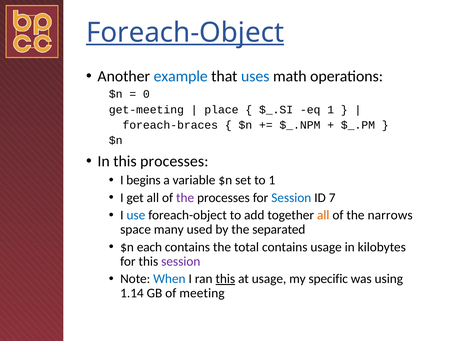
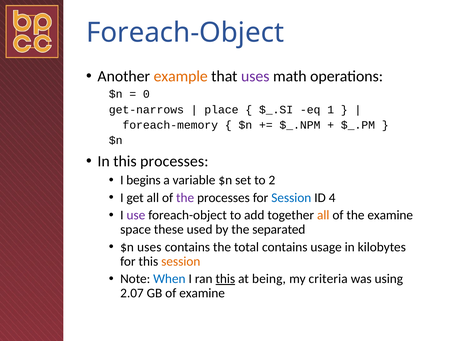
Foreach-Object at (185, 33) underline: present -> none
example colour: blue -> orange
uses at (255, 76) colour: blue -> purple
get-meeting: get-meeting -> get-narrows
foreach-braces: foreach-braces -> foreach-memory
to 1: 1 -> 2
7: 7 -> 4
use colour: blue -> purple
the narrows: narrows -> examine
many: many -> these
$n each: each -> uses
session at (181, 261) colour: purple -> orange
at usage: usage -> being
specific: specific -> criteria
1.14: 1.14 -> 2.07
of meeting: meeting -> examine
